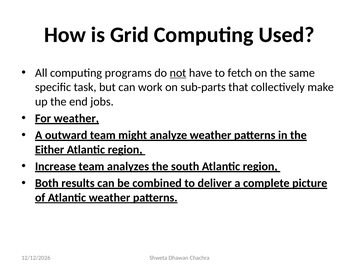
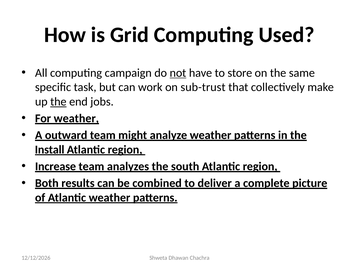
programs: programs -> campaign
fetch: fetch -> store
sub-parts: sub-parts -> sub-trust
the at (58, 101) underline: none -> present
Either: Either -> Install
